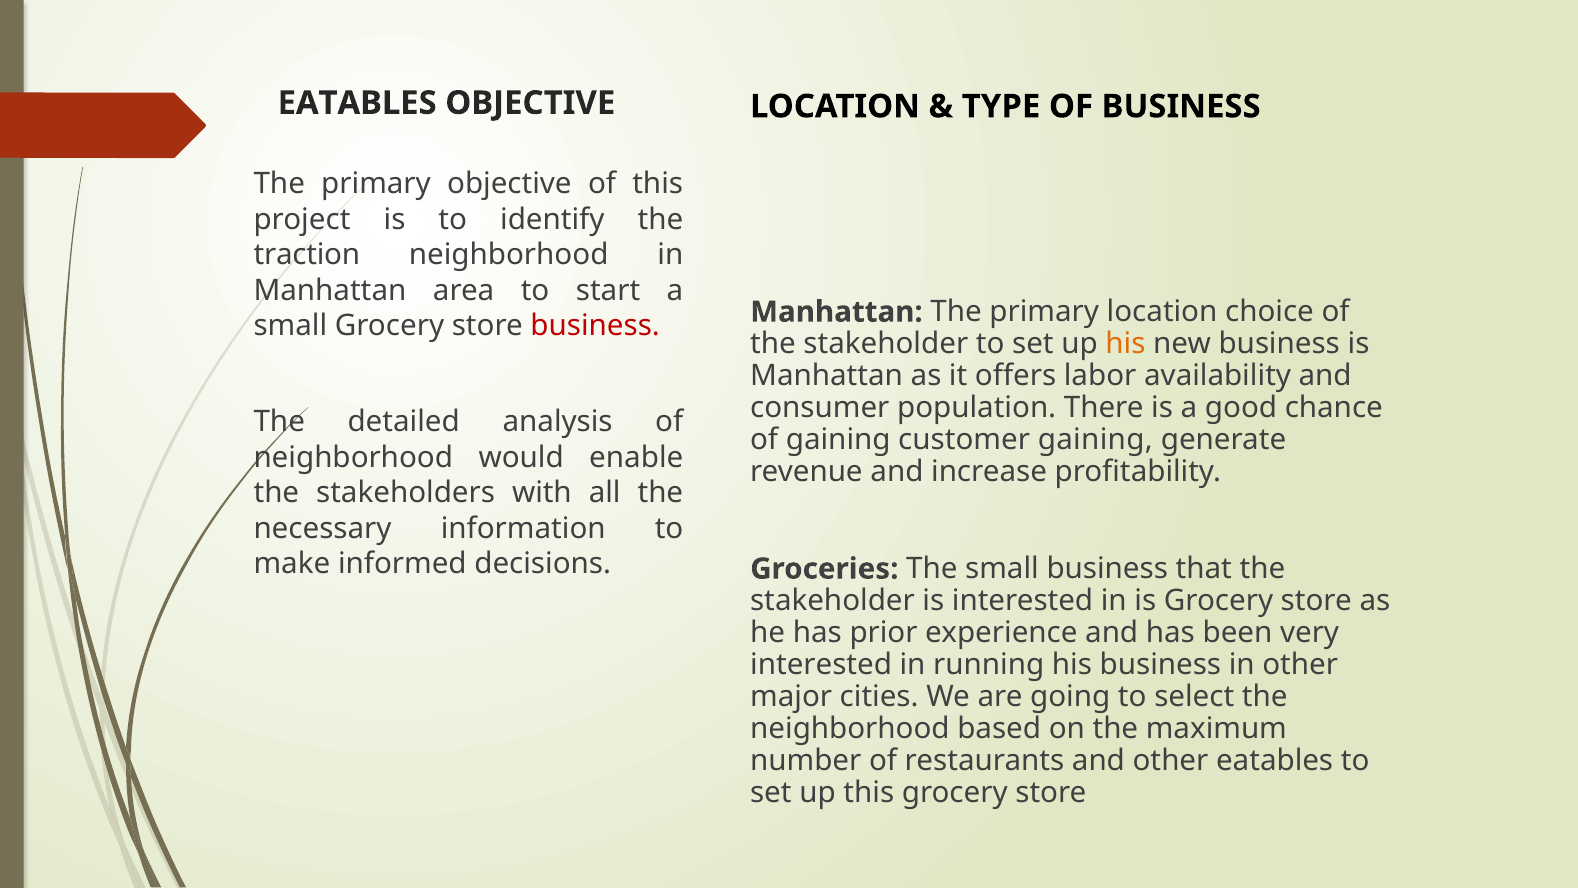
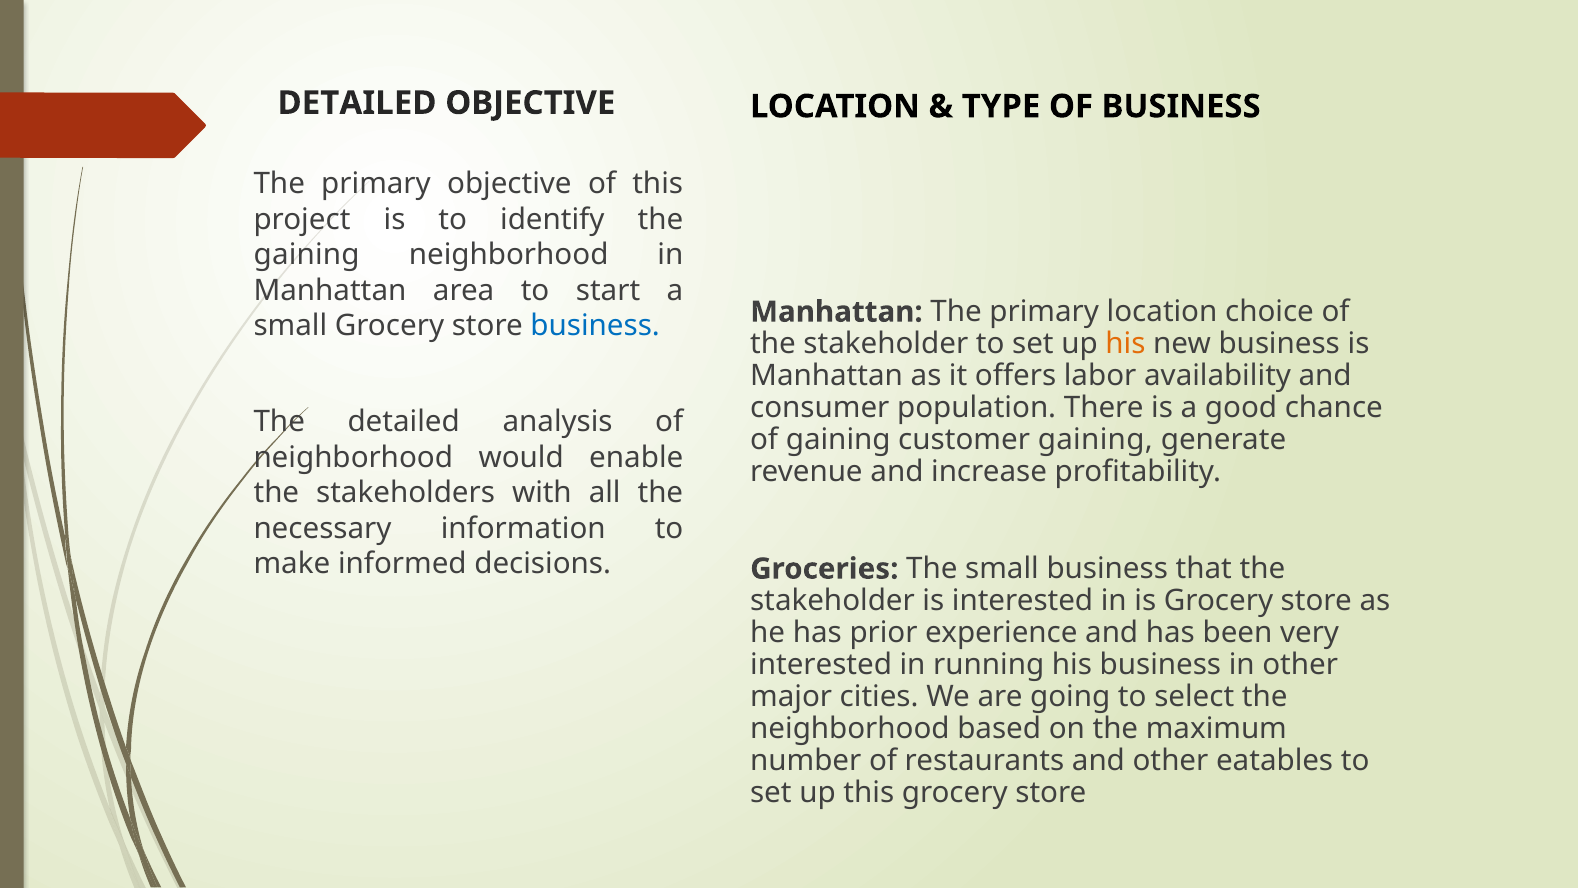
EATABLES at (357, 103): EATABLES -> DETAILED
traction at (307, 255): traction -> gaining
business at (595, 326) colour: red -> blue
